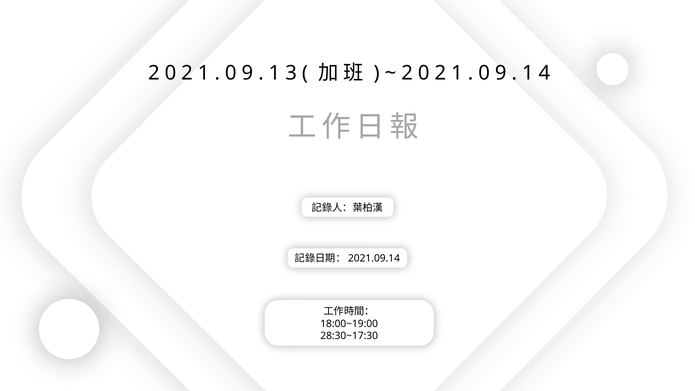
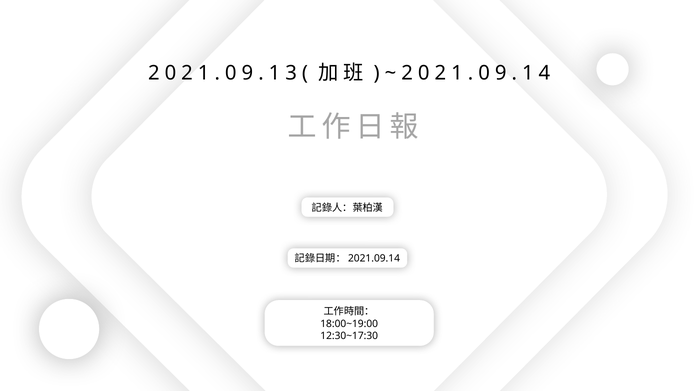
28:30~17:30: 28:30~17:30 -> 12:30~17:30
